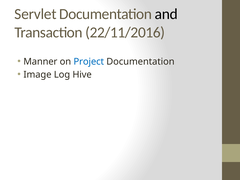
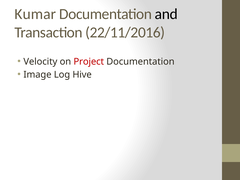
Servlet: Servlet -> Kumar
Manner: Manner -> Velocity
Project colour: blue -> red
